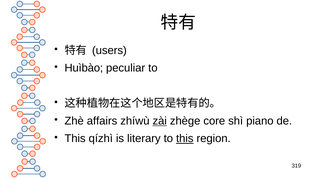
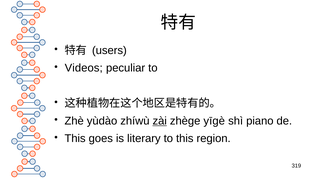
Huìbào: Huìbào -> Videos
affairs: affairs -> yùdào
core: core -> yīgè
qízhì: qízhì -> goes
this at (185, 139) underline: present -> none
